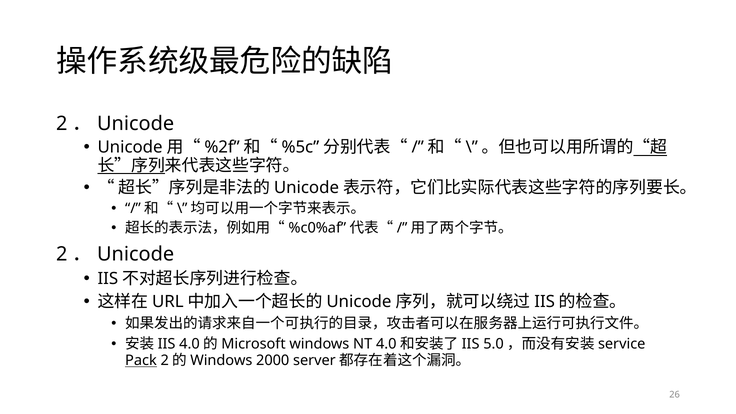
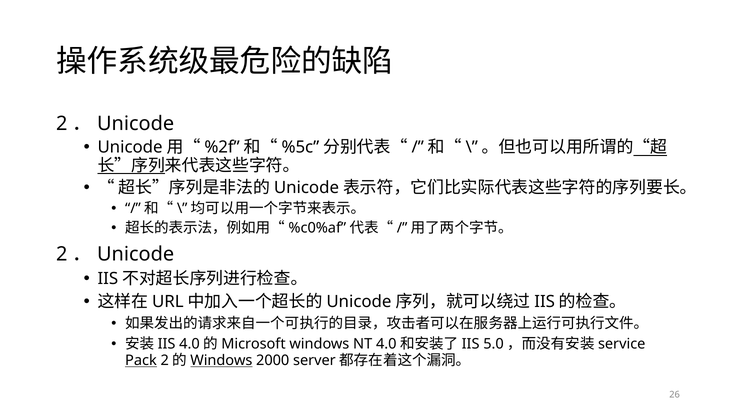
Windows at (221, 360) underline: none -> present
